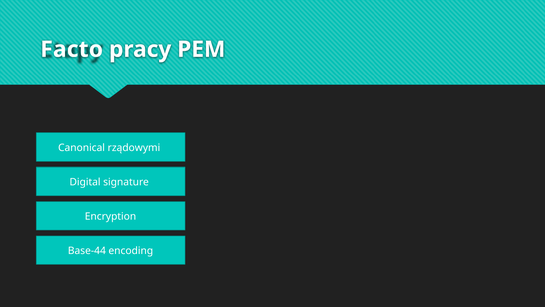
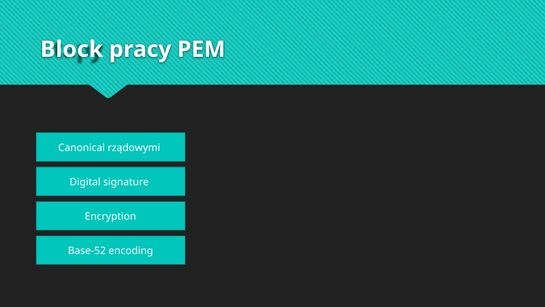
Facto: Facto -> Block
Base-44: Base-44 -> Base-52
